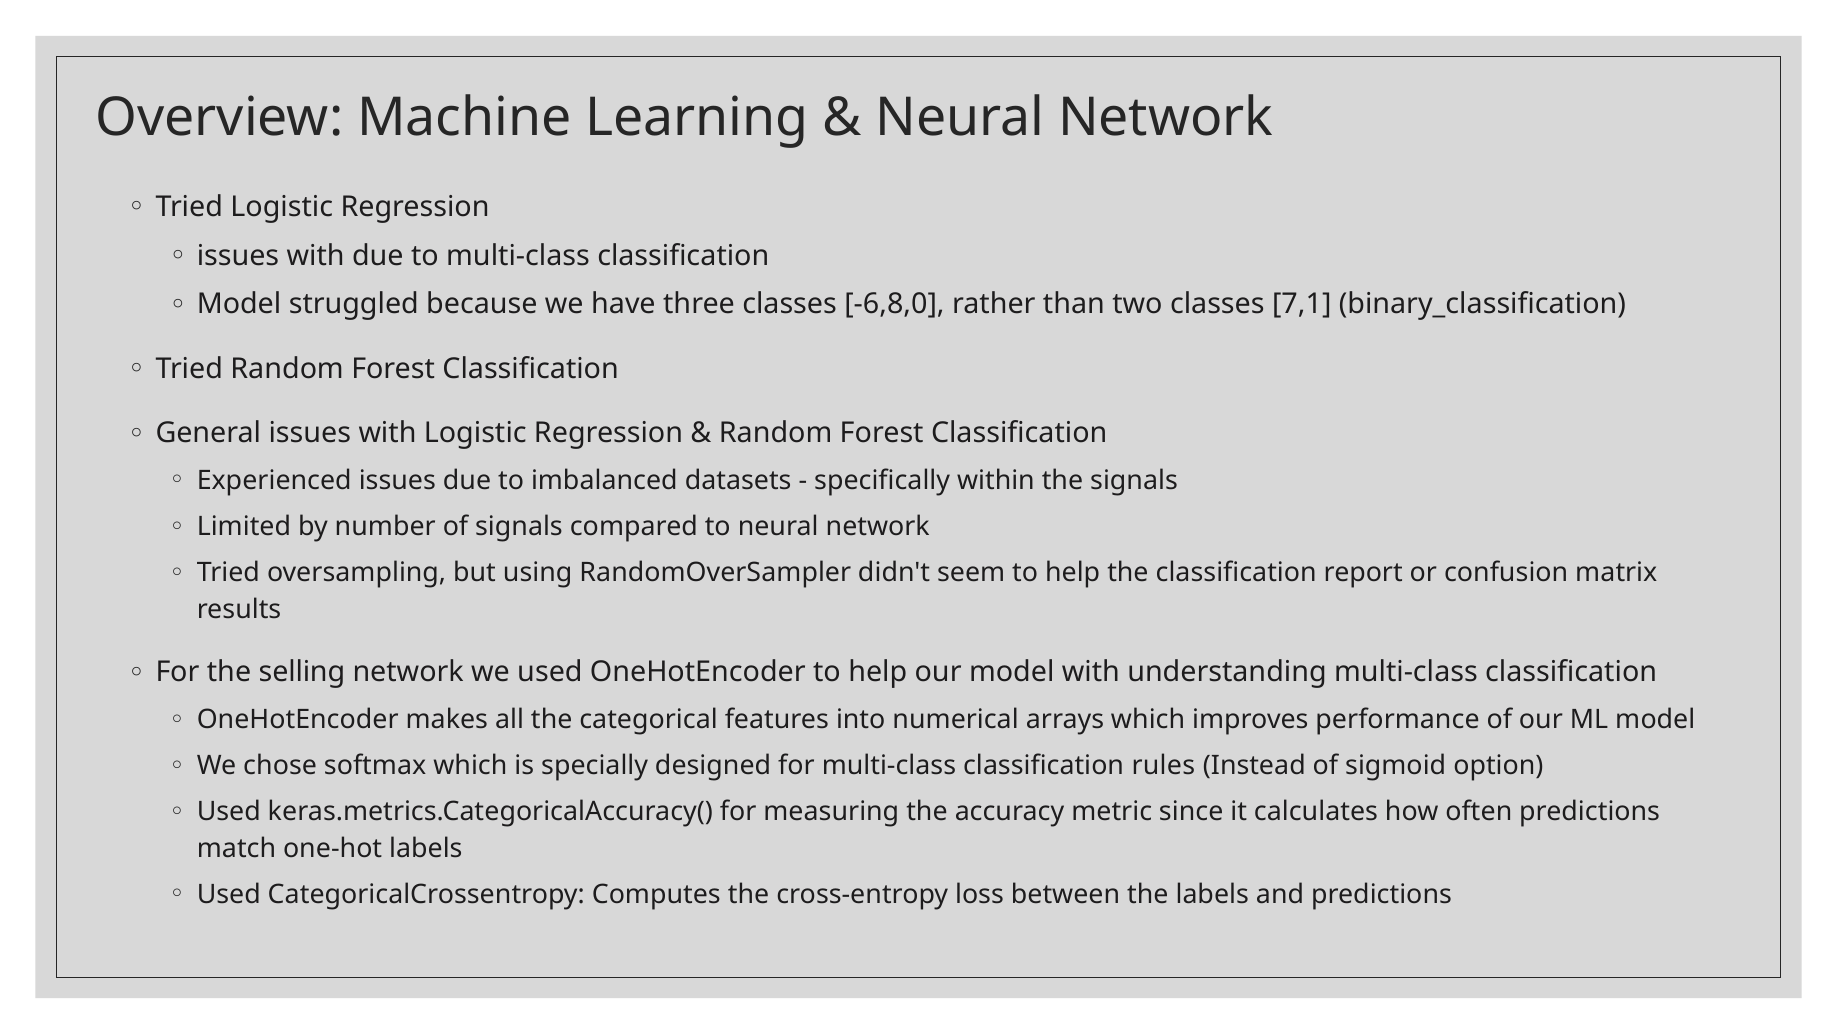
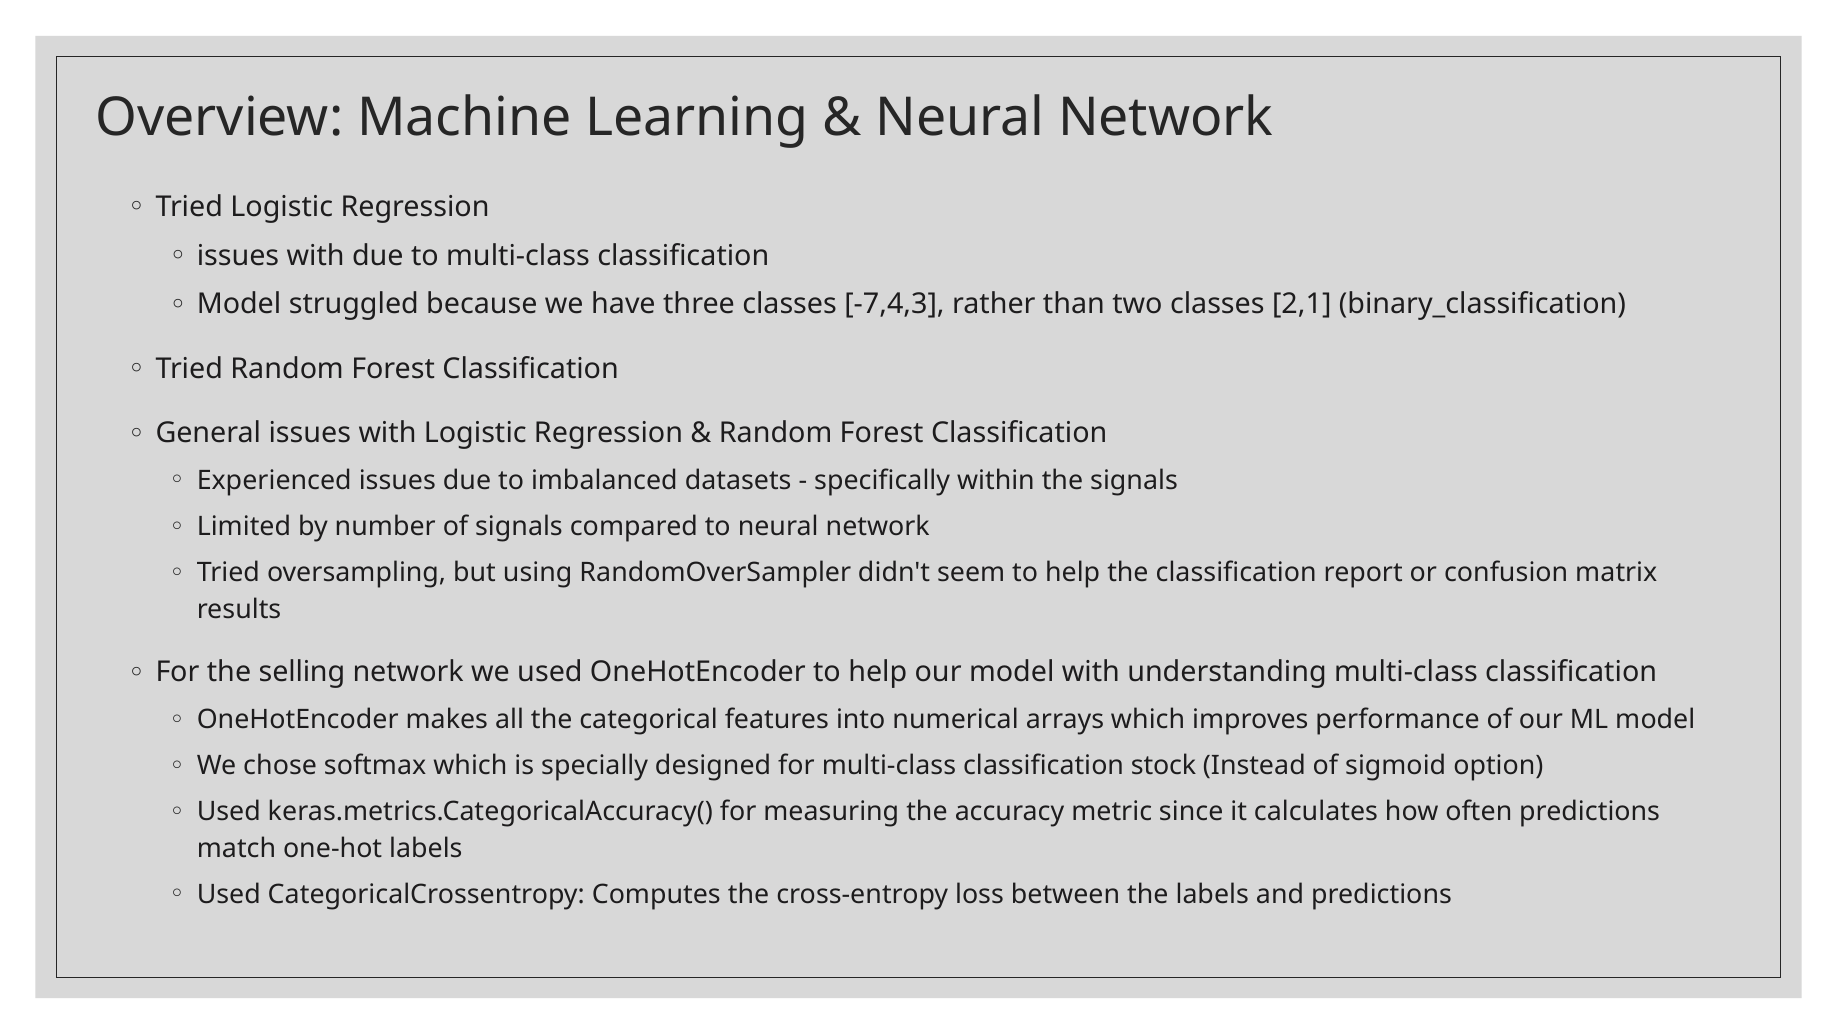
-6,8,0: -6,8,0 -> -7,4,3
7,1: 7,1 -> 2,1
rules: rules -> stock
